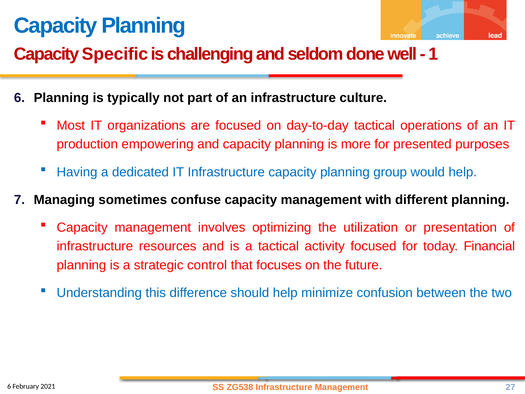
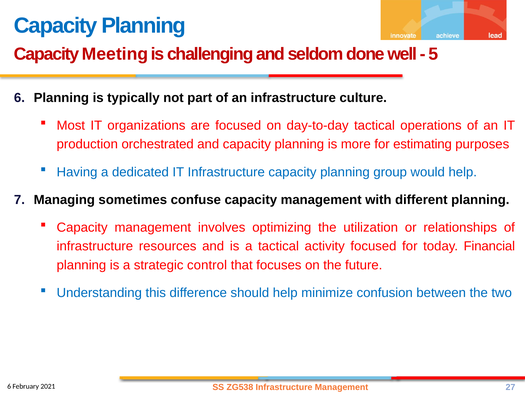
Specific: Specific -> Meeting
1: 1 -> 5
empowering: empowering -> orchestrated
presented: presented -> estimating
presentation: presentation -> relationships
